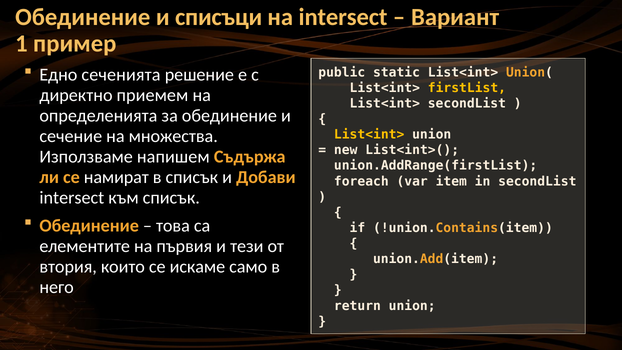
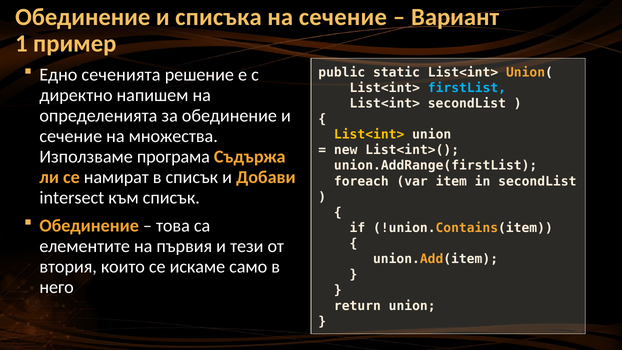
списъци: списъци -> списъка
на intersect: intersect -> сечение
firstList colour: yellow -> light blue
приемем: приемем -> напишем
напишем: напишем -> програма
